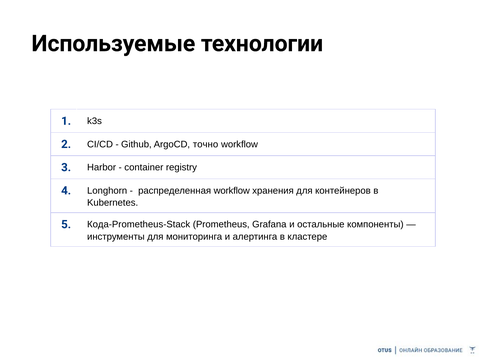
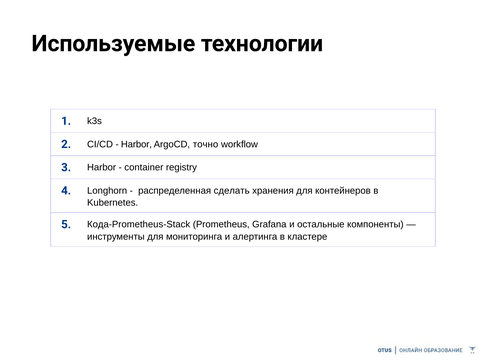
Github at (136, 144): Github -> Harbor
распределенная workflow: workflow -> сделать
